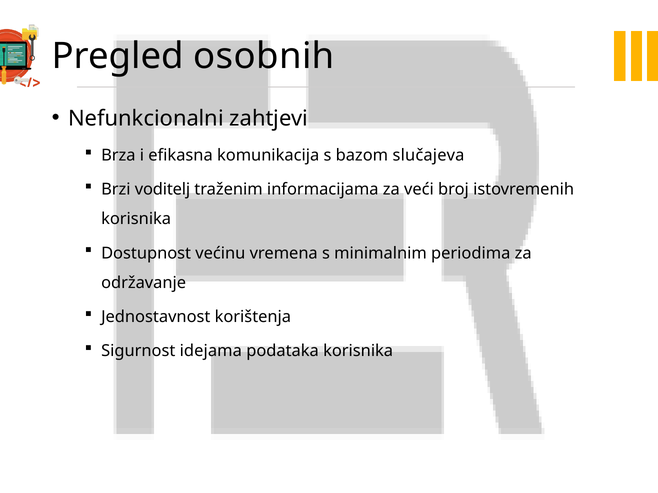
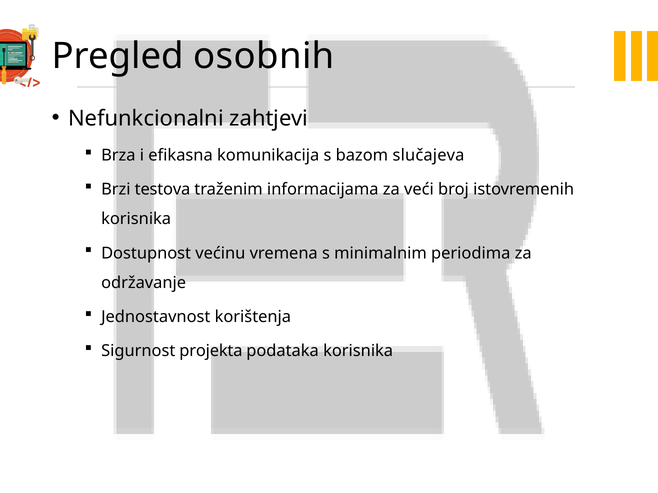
voditelj: voditelj -> testova
idejama: idejama -> projekta
